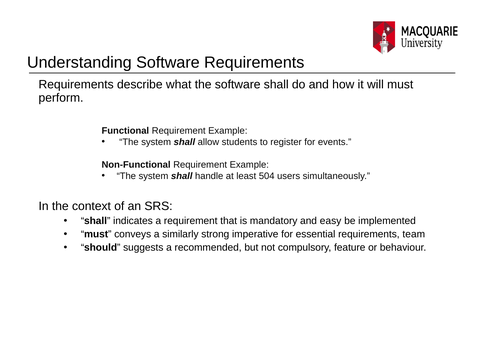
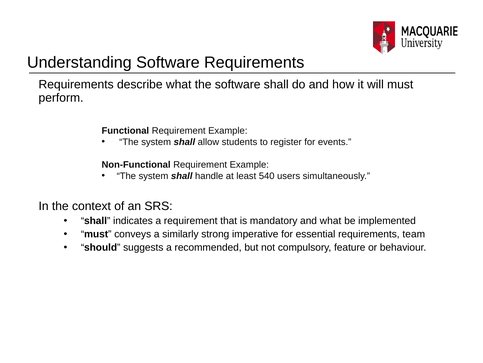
504: 504 -> 540
and easy: easy -> what
